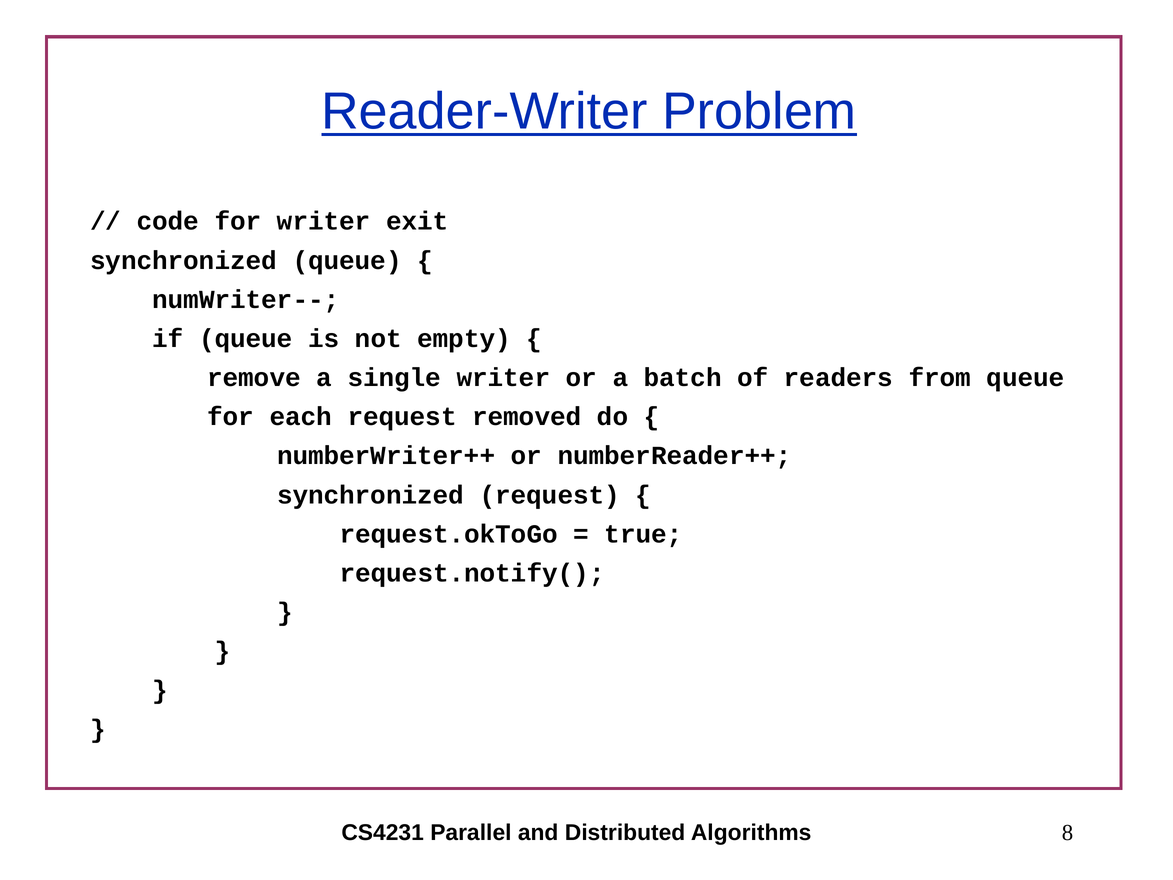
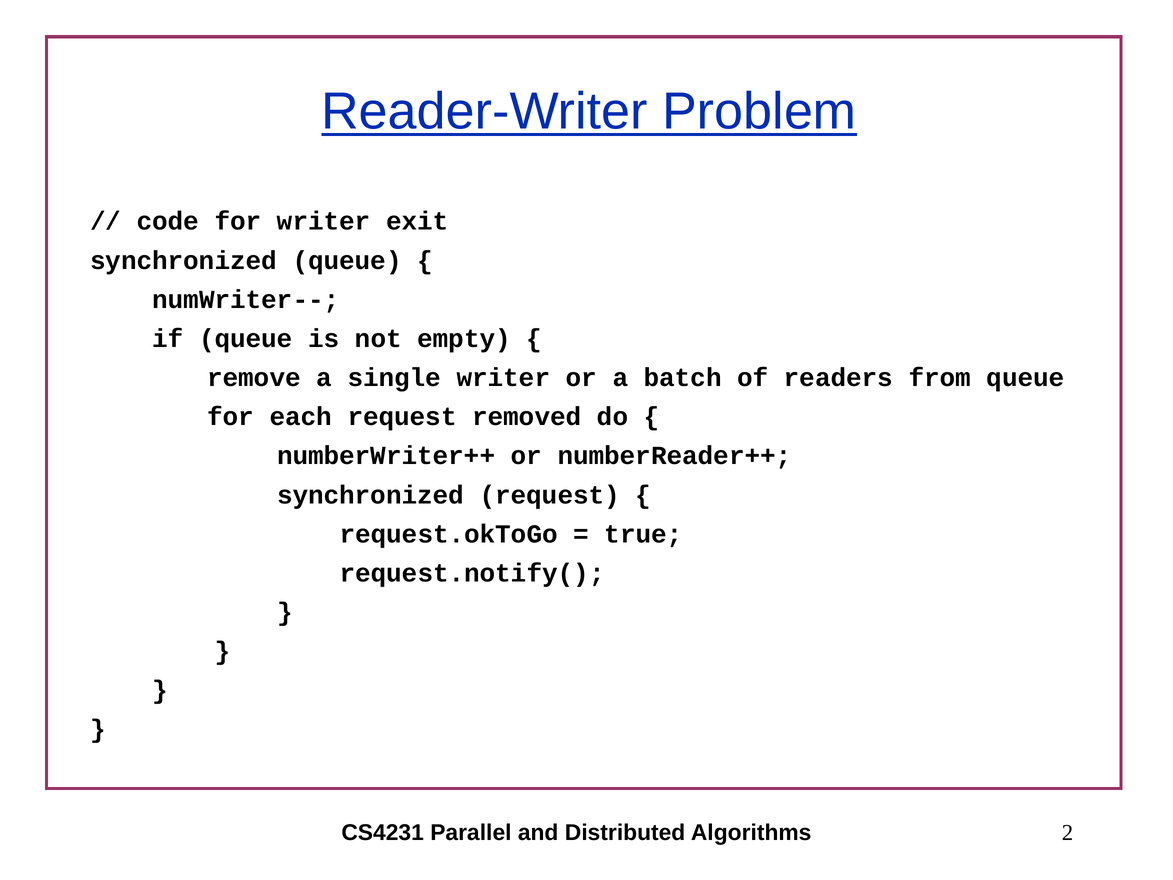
8: 8 -> 2
